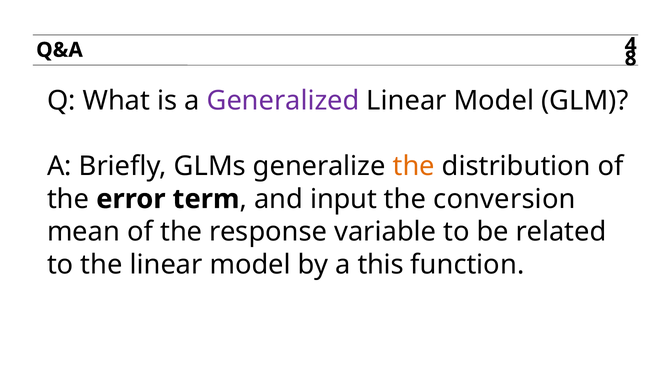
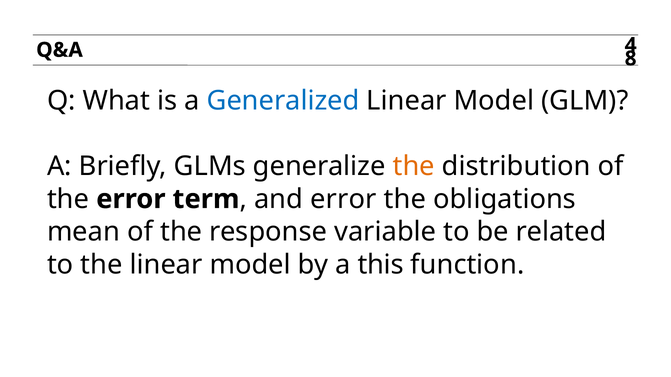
Generalized colour: purple -> blue
and input: input -> error
conversion: conversion -> obligations
